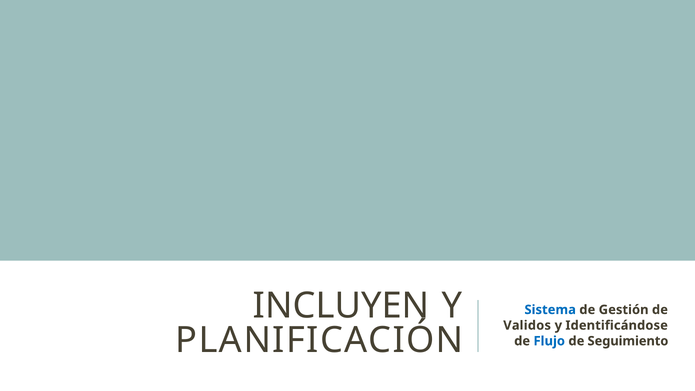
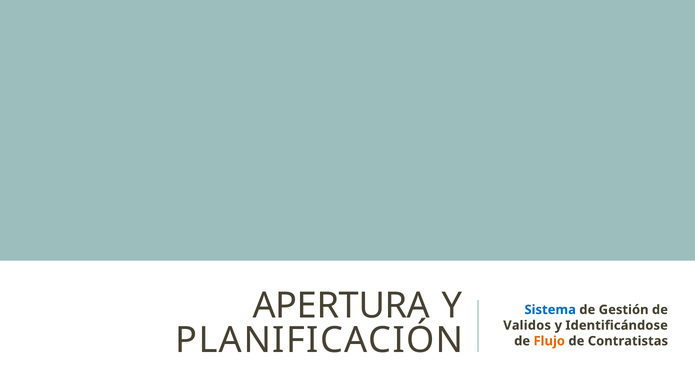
INCLUYEN: INCLUYEN -> APERTURA
Flujo colour: blue -> orange
Seguimiento: Seguimiento -> Contratistas
